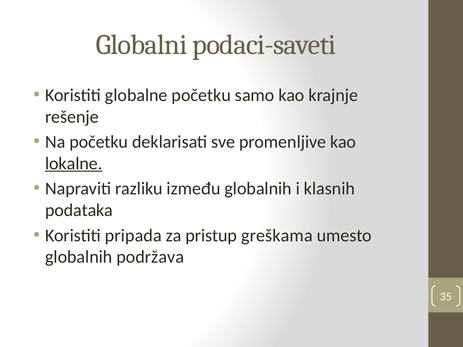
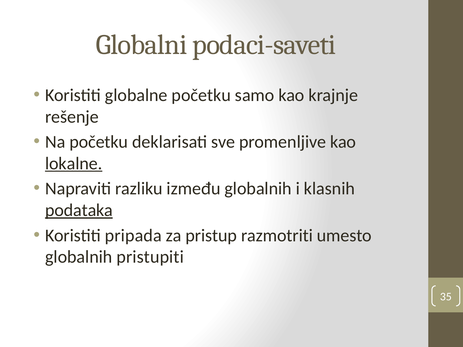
podataka underline: none -> present
greškama: greškama -> razmotriti
podržava: podržava -> pristupiti
